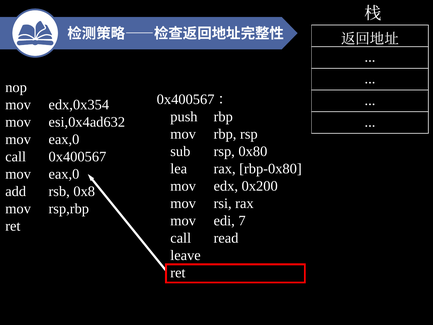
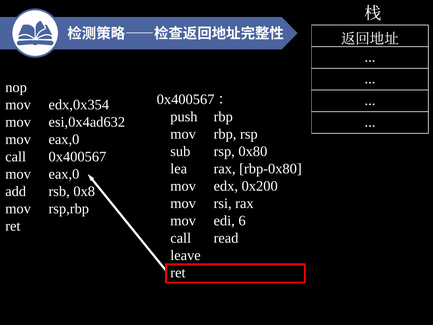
7: 7 -> 6
